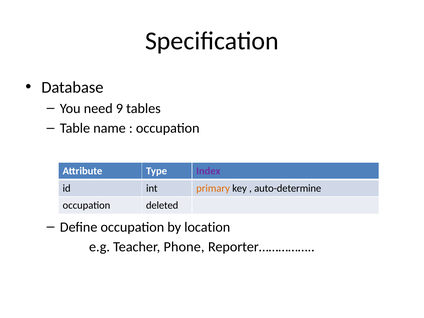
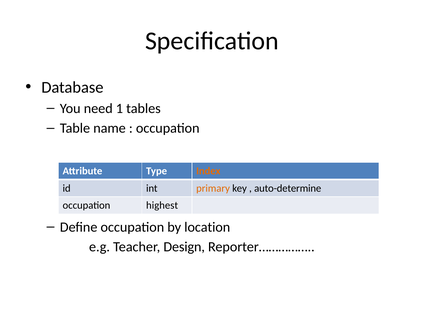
9: 9 -> 1
Index colour: purple -> orange
deleted: deleted -> highest
Phone: Phone -> Design
